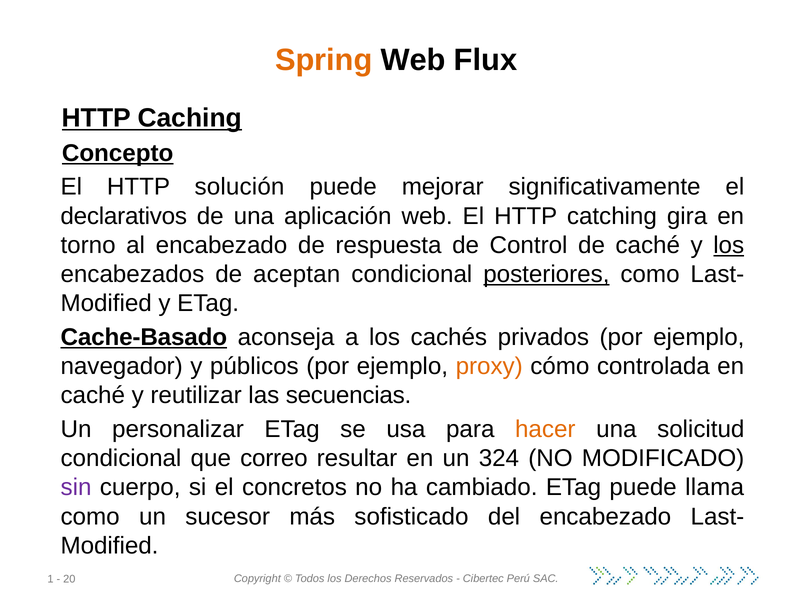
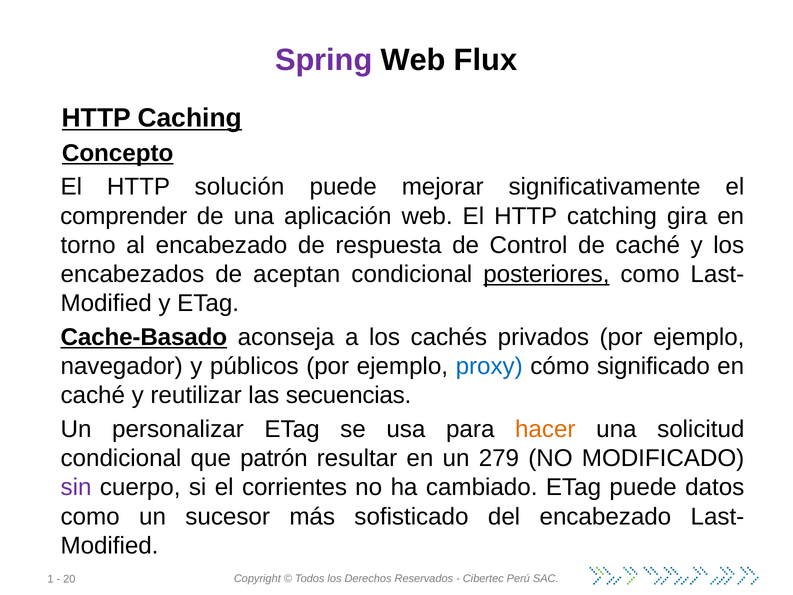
Spring colour: orange -> purple
declarativos: declarativos -> comprender
los at (729, 245) underline: present -> none
proxy colour: orange -> blue
controlada: controlada -> significado
correo: correo -> patrón
324: 324 -> 279
concretos: concretos -> corrientes
llama: llama -> datos
